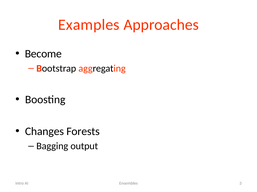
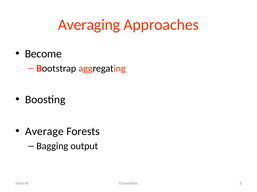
Examples: Examples -> Averaging
Changes: Changes -> Average
